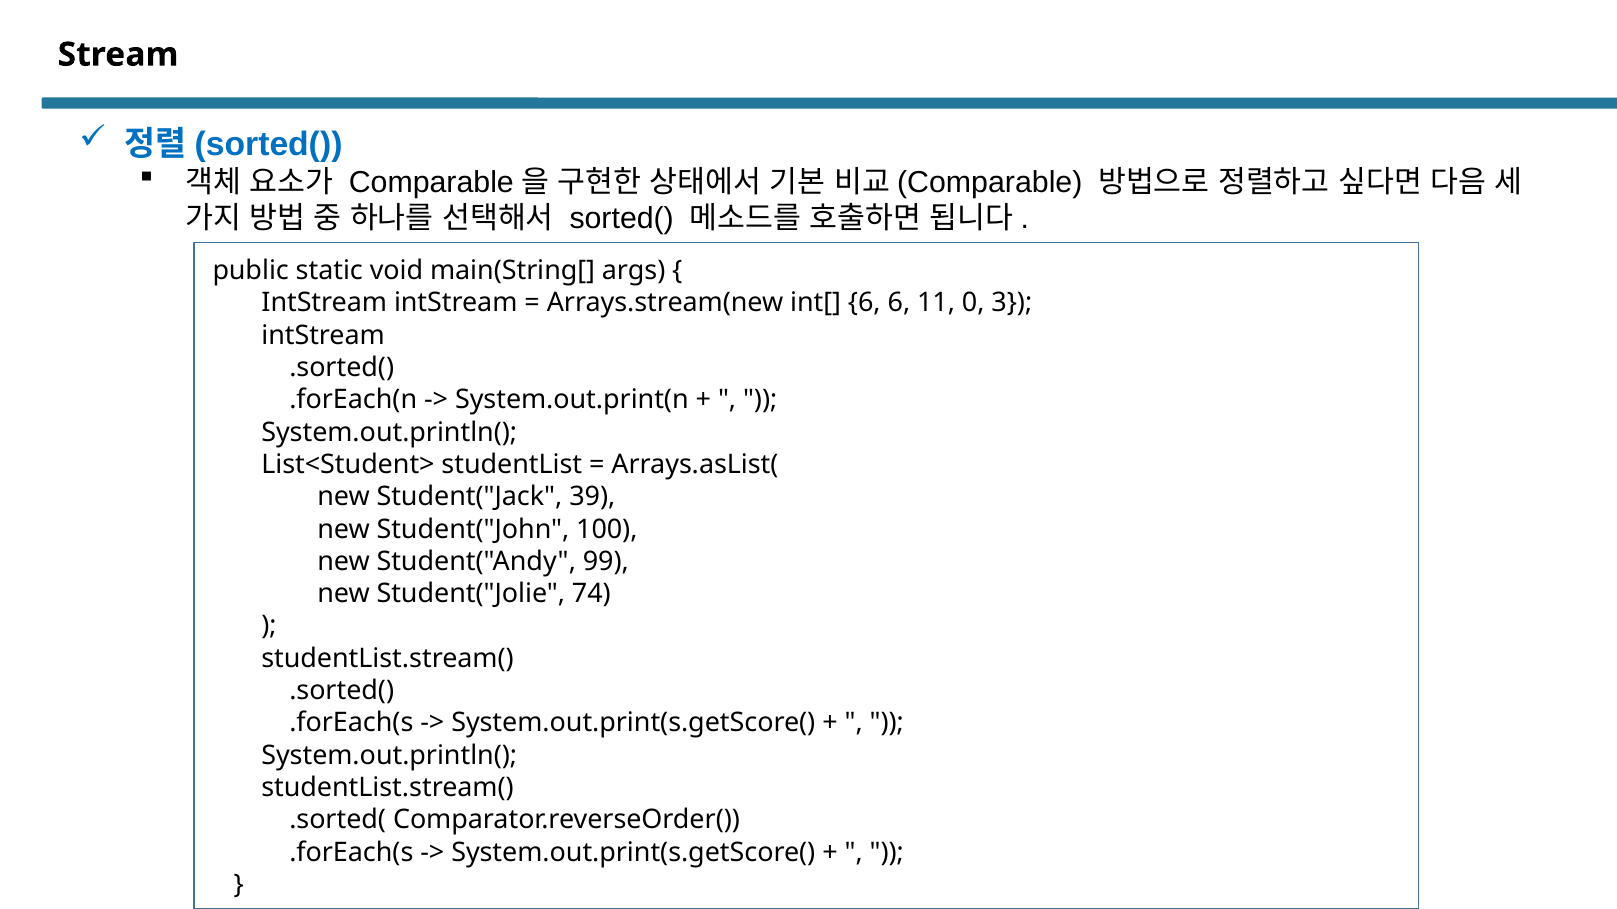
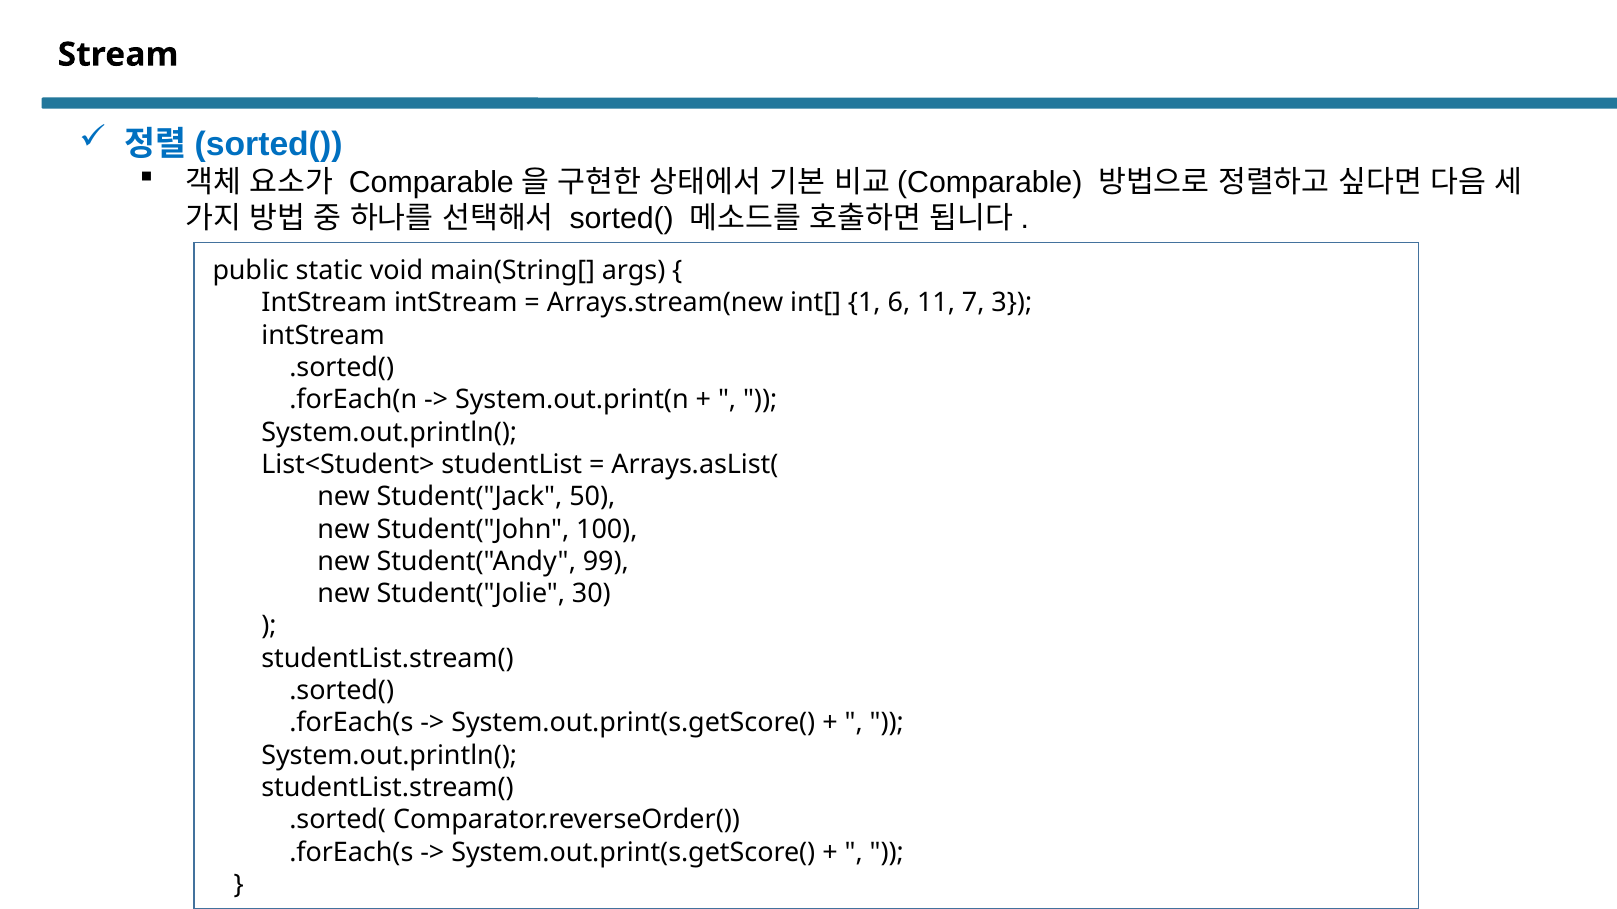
int[ 6: 6 -> 1
0: 0 -> 7
39: 39 -> 50
74: 74 -> 30
